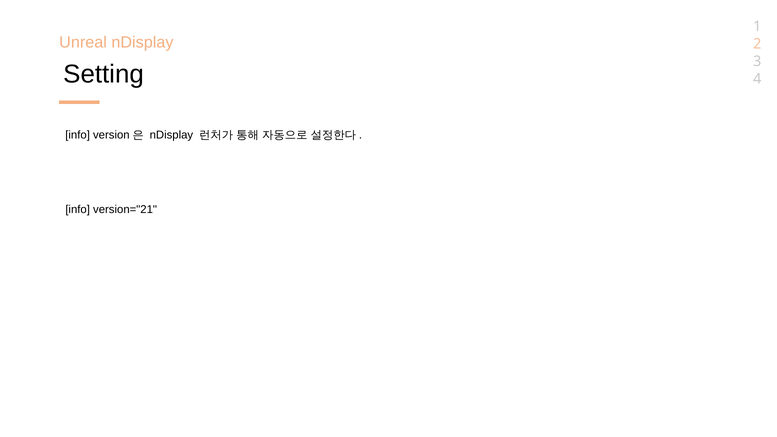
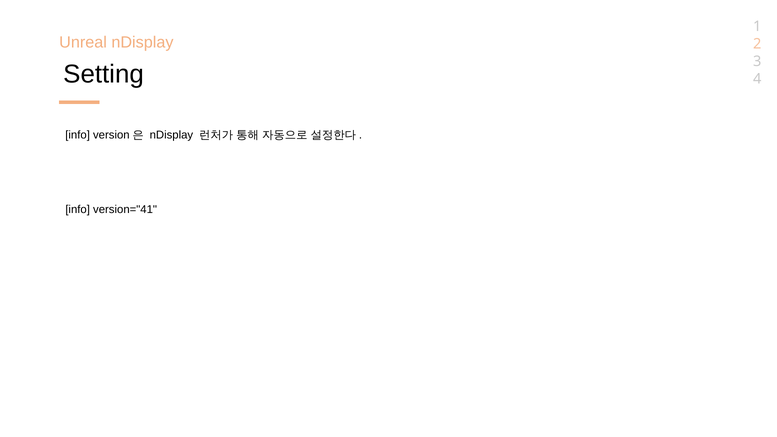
version="21: version="21 -> version="41
